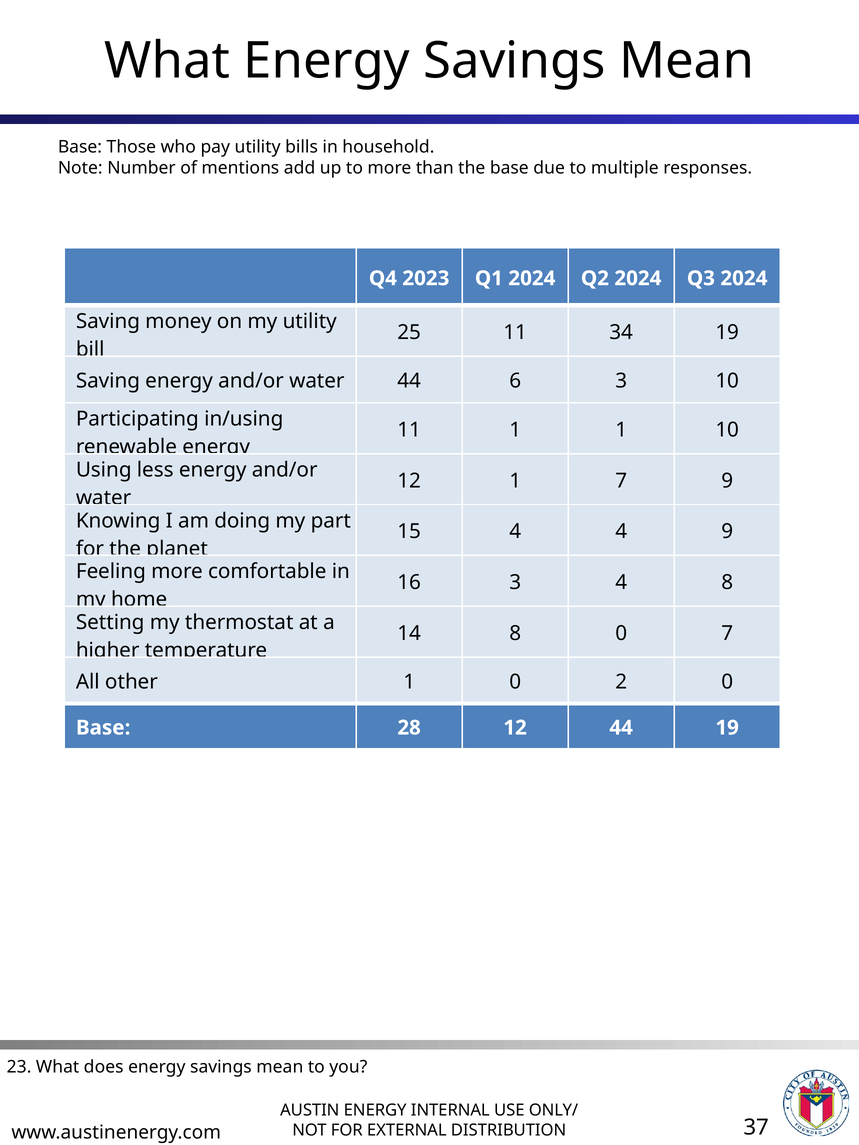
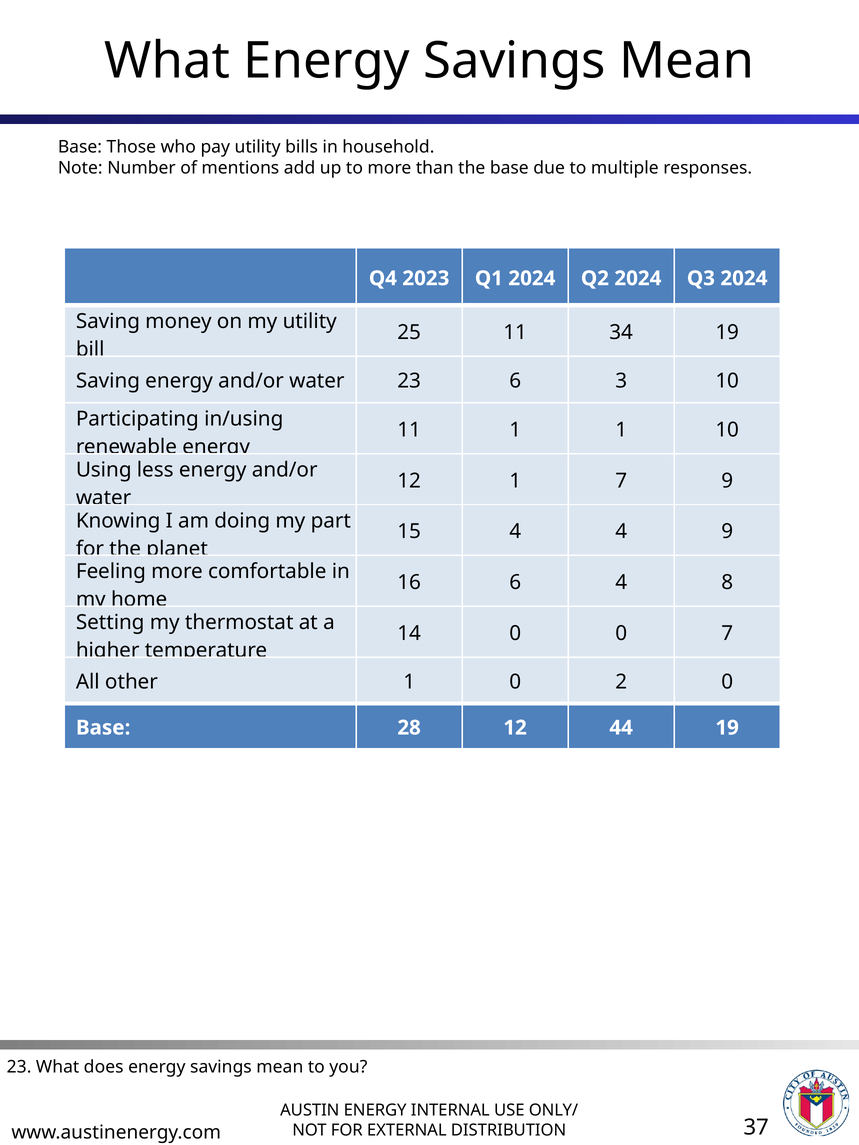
water 44: 44 -> 23
16 3: 3 -> 6
14 8: 8 -> 0
